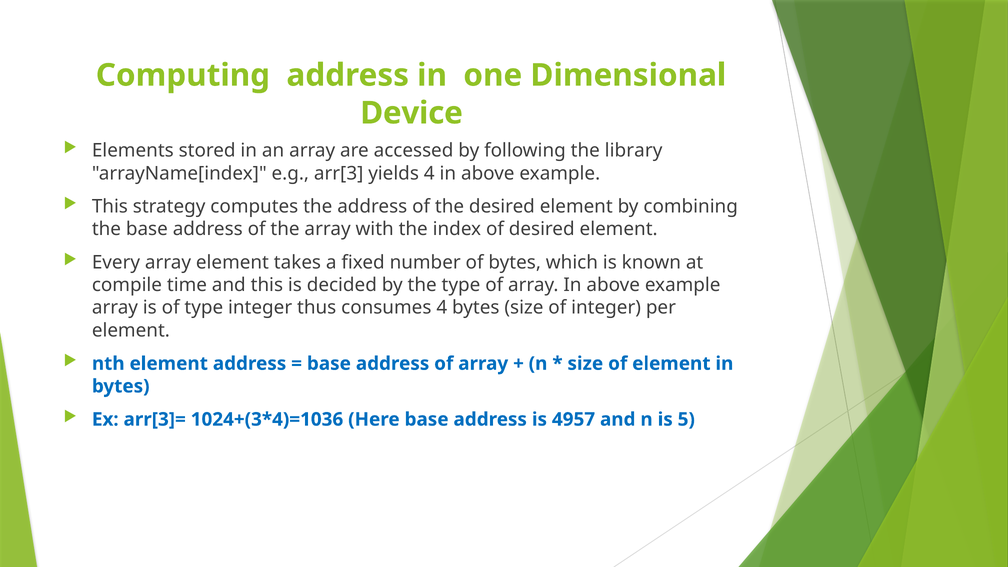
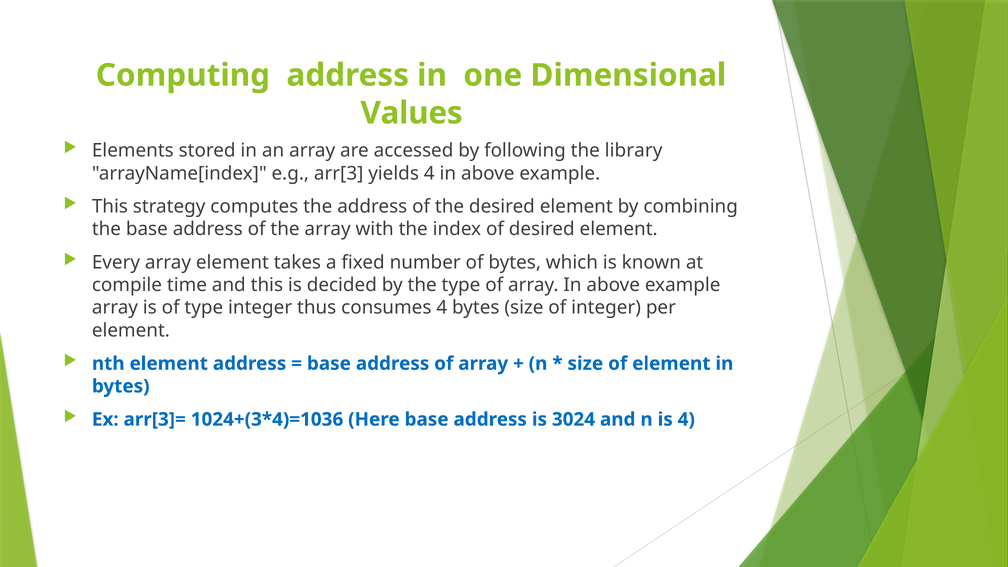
Device: Device -> Values
4957: 4957 -> 3024
is 5: 5 -> 4
